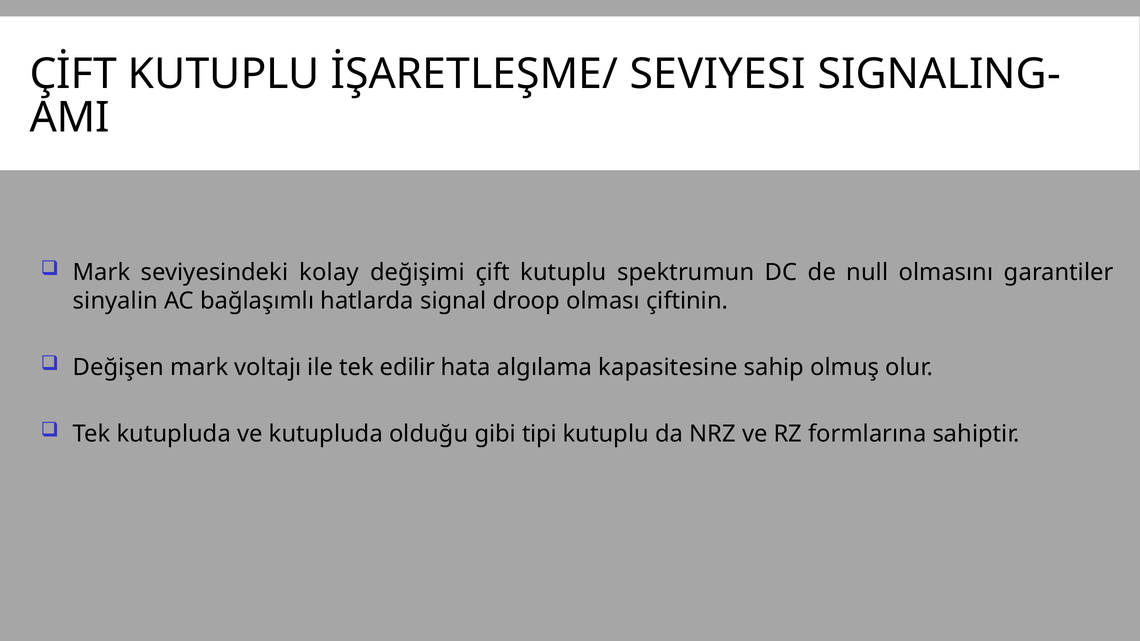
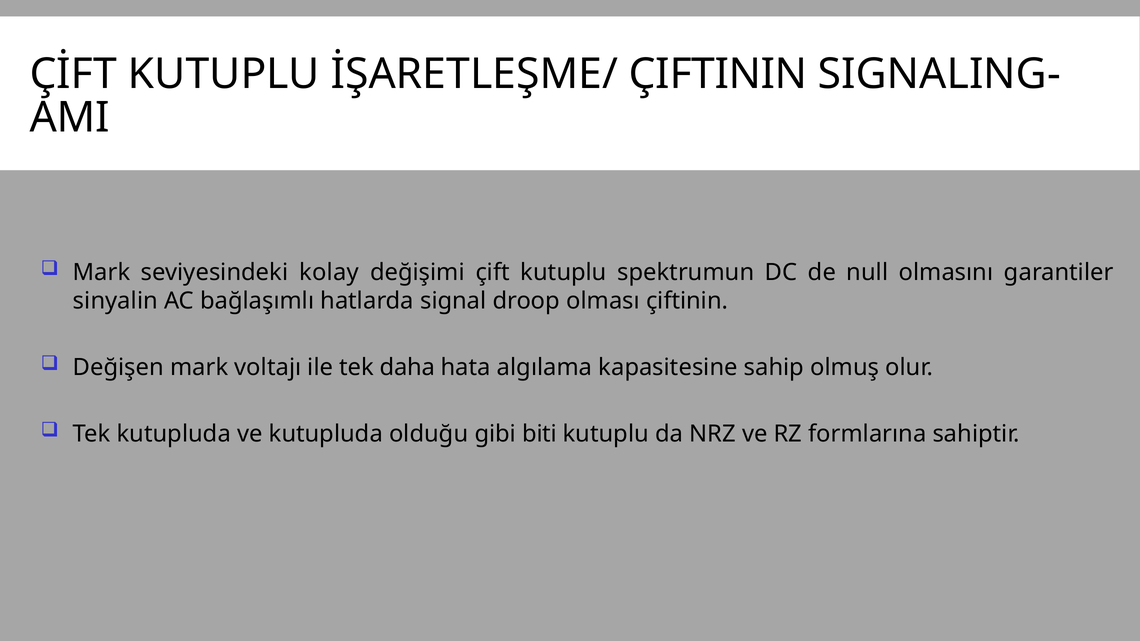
İŞARETLEŞME/ SEVIYESI: SEVIYESI -> ÇIFTININ
edilir: edilir -> daha
tipi: tipi -> biti
